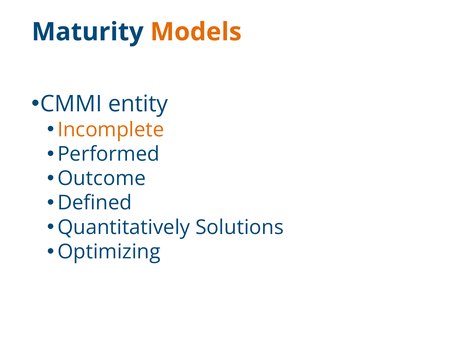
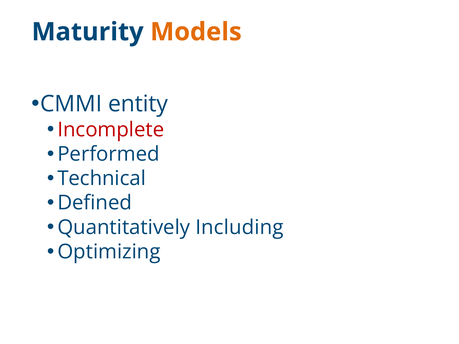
Incomplete colour: orange -> red
Outcome: Outcome -> Technical
Solutions: Solutions -> Including
